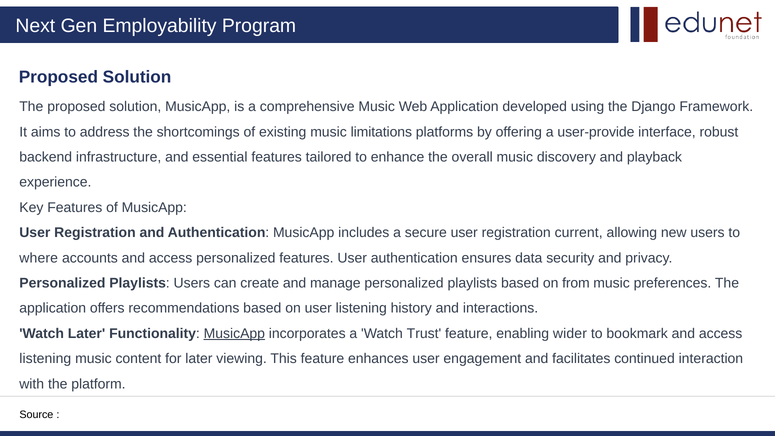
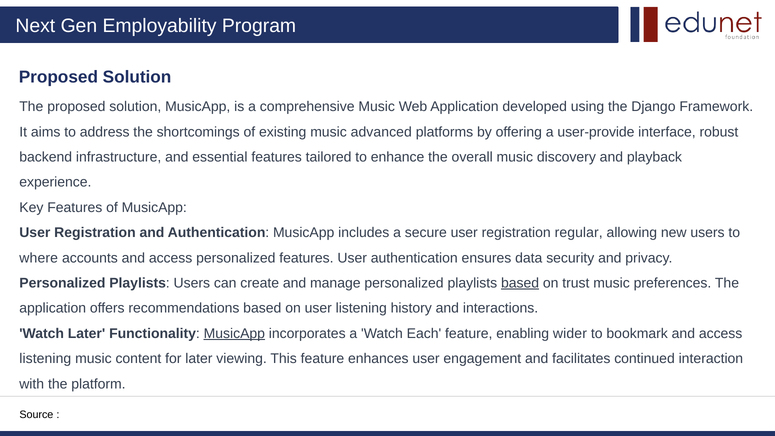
limitations: limitations -> advanced
current: current -> regular
based at (520, 283) underline: none -> present
from: from -> trust
Trust: Trust -> Each
